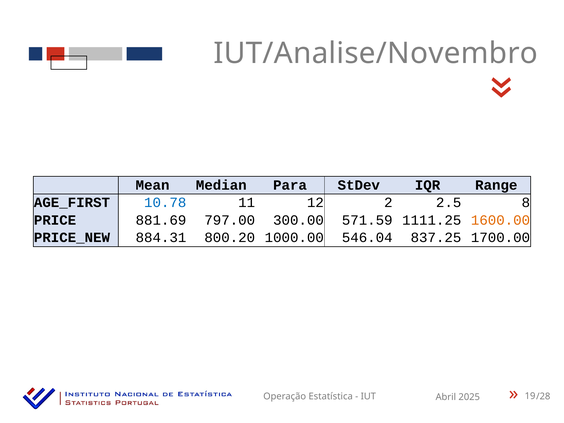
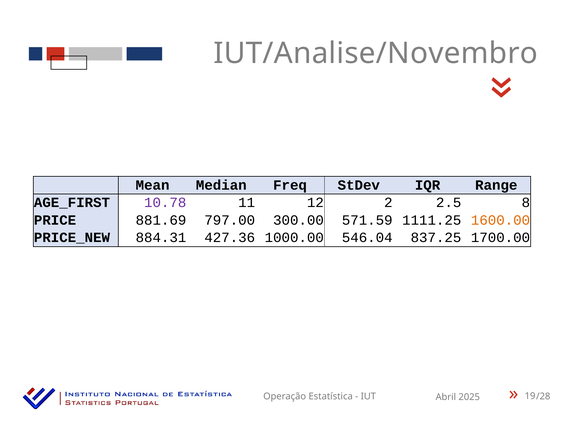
Para: Para -> Freq
10.78 colour: blue -> purple
800.20: 800.20 -> 427.36
